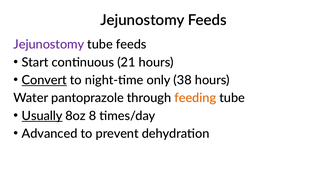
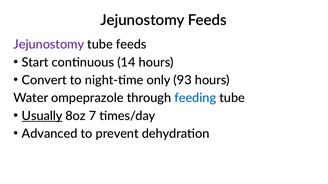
21: 21 -> 14
Convert underline: present -> none
38: 38 -> 93
pantoprazole: pantoprazole -> ompeprazole
feeding colour: orange -> blue
8: 8 -> 7
